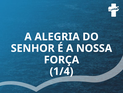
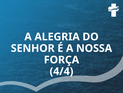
1/4: 1/4 -> 4/4
